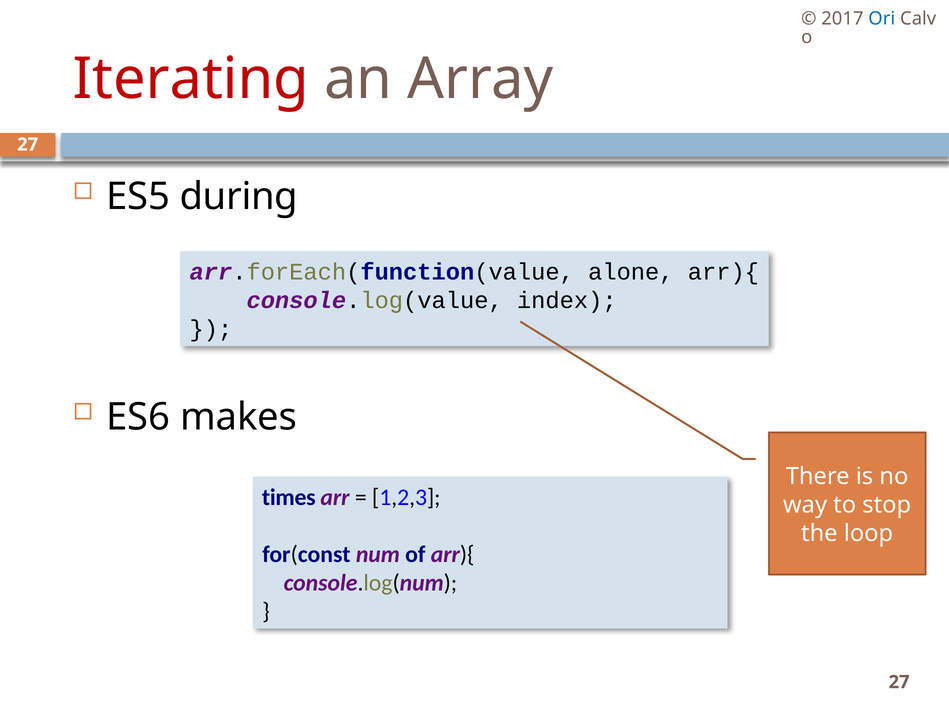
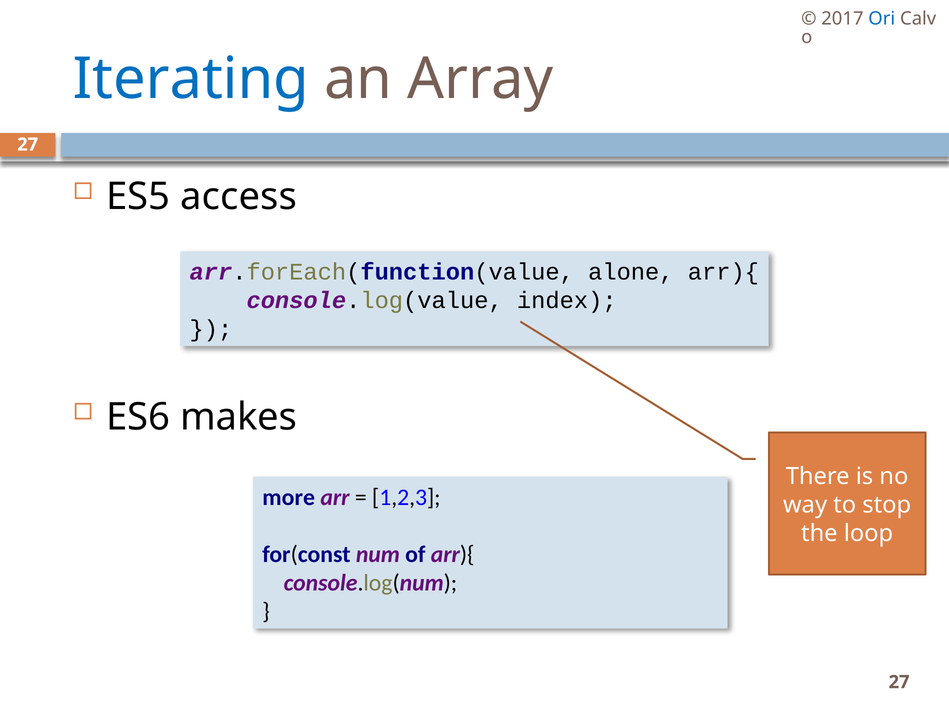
Iterating colour: red -> blue
during: during -> access
times: times -> more
